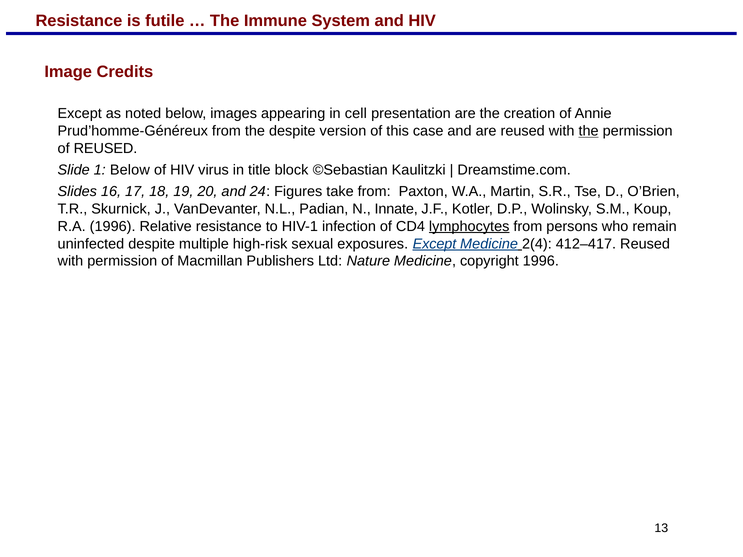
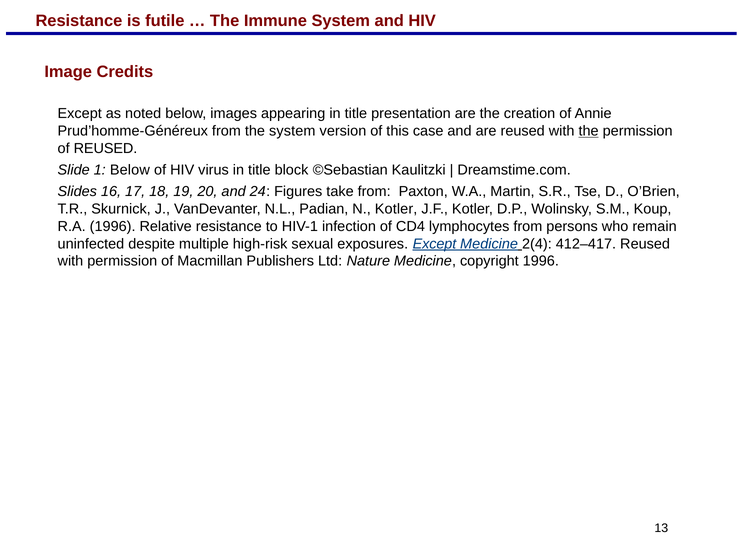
appearing in cell: cell -> title
the despite: despite -> system
N Innate: Innate -> Kotler
lymphocytes underline: present -> none
